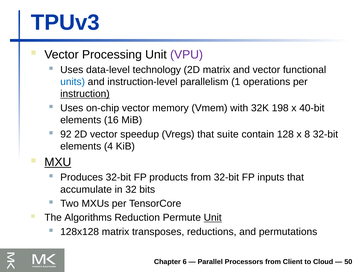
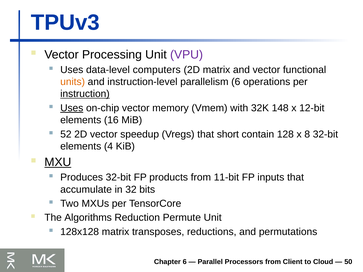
technology: technology -> computers
units colour: blue -> orange
parallelism 1: 1 -> 6
Uses at (72, 108) underline: none -> present
198: 198 -> 148
40-bit: 40-bit -> 12-bit
92: 92 -> 52
suite: suite -> short
from 32-bit: 32-bit -> 11-bit
Unit at (213, 218) underline: present -> none
